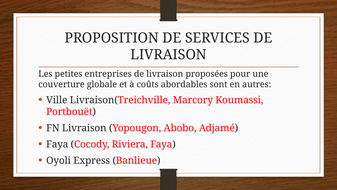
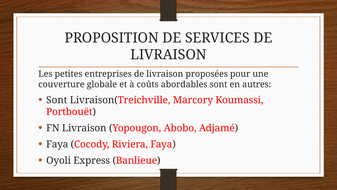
Ville at (57, 100): Ville -> Sont
